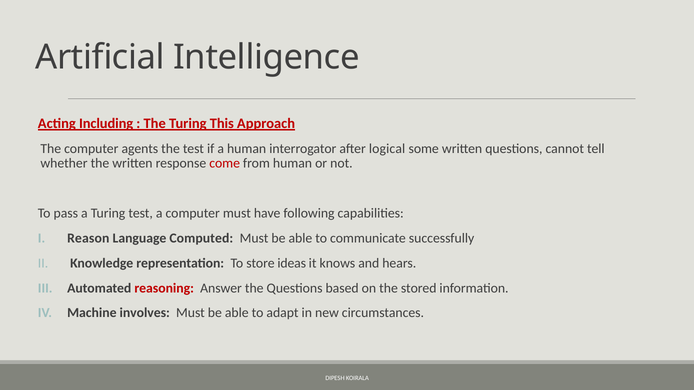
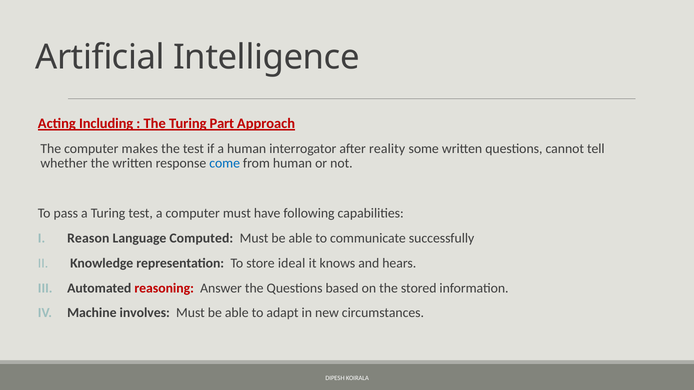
This: This -> Part
agents: agents -> makes
logical: logical -> reality
come colour: red -> blue
ideas: ideas -> ideal
